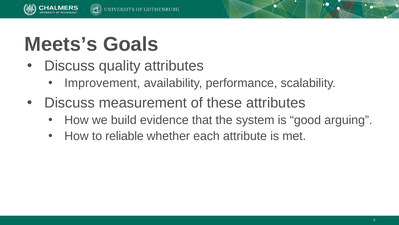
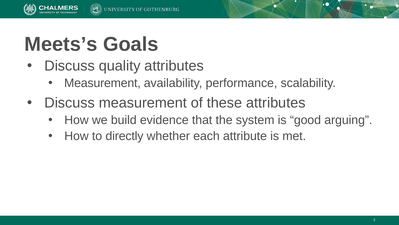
Improvement at (102, 83): Improvement -> Measurement
reliable: reliable -> directly
